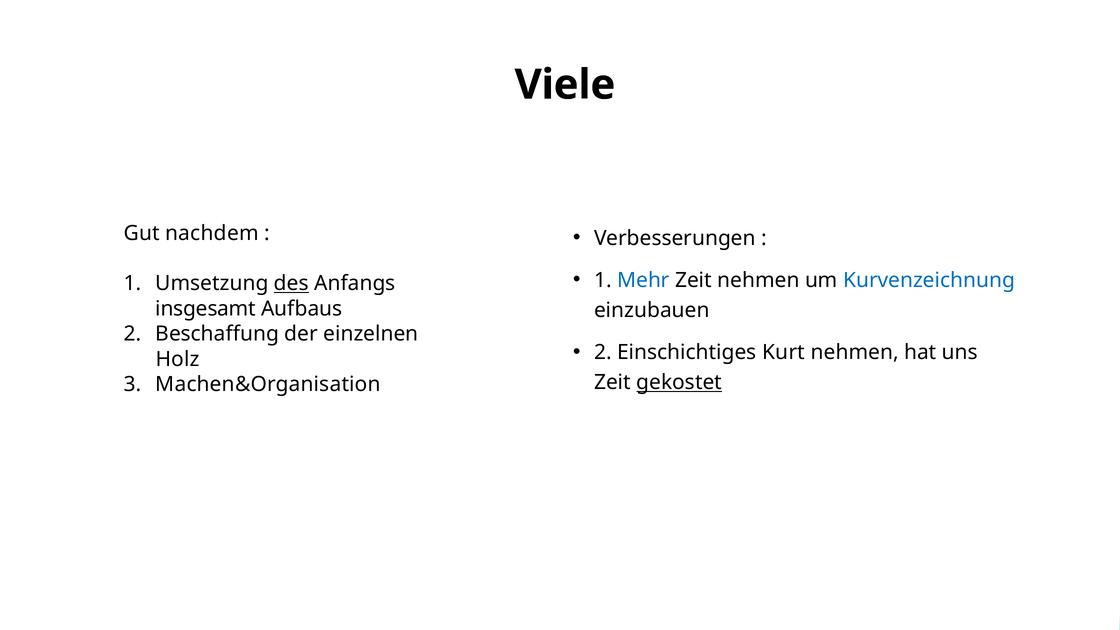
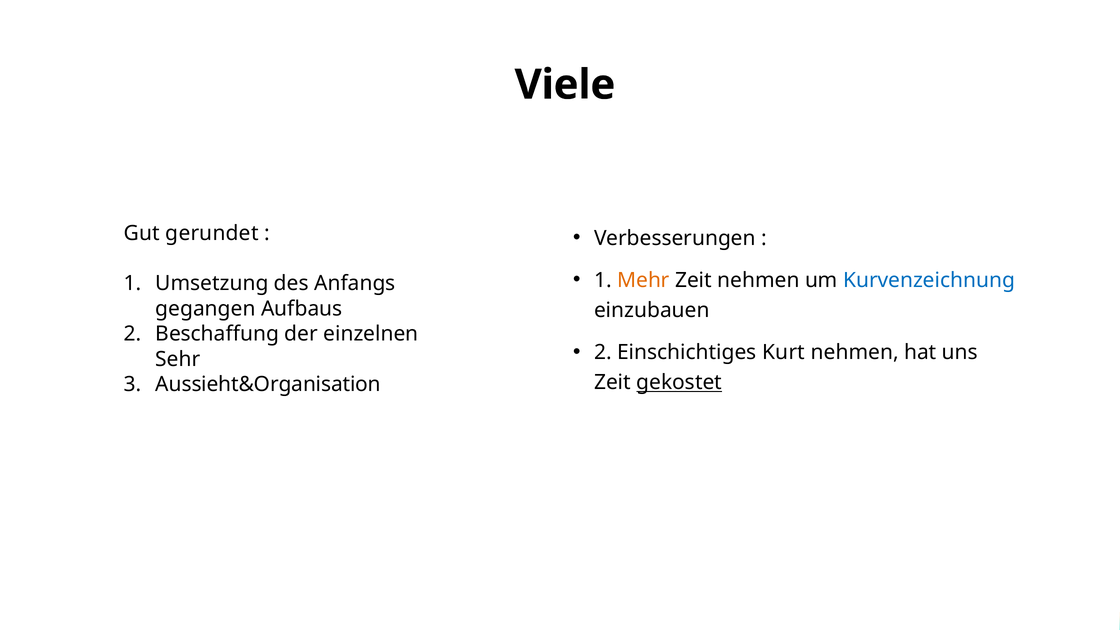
nachdem: nachdem -> gerundet
Mehr colour: blue -> orange
des underline: present -> none
insgesamt: insgesamt -> gegangen
Holz: Holz -> Sehr
Machen&Organisation: Machen&Organisation -> Aussieht&Organisation
